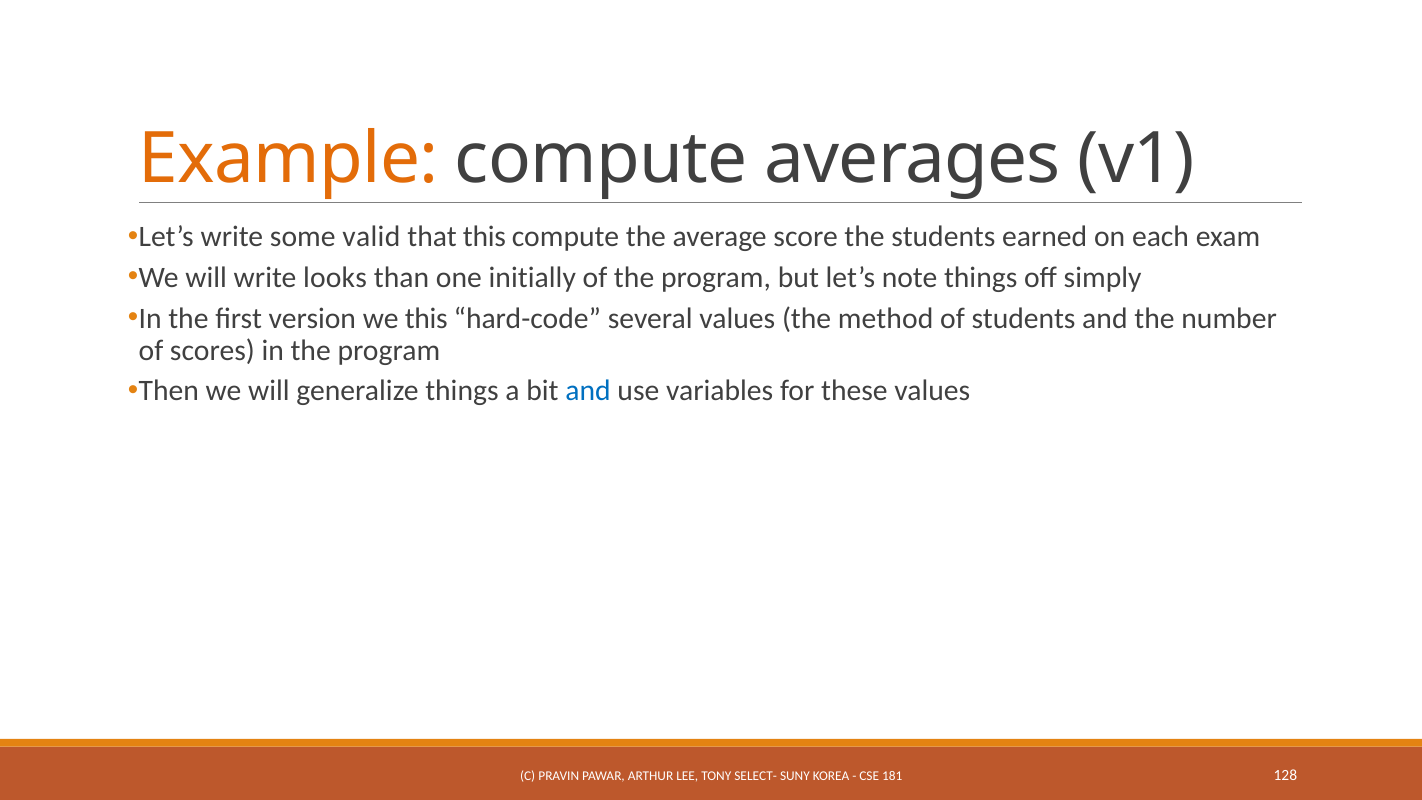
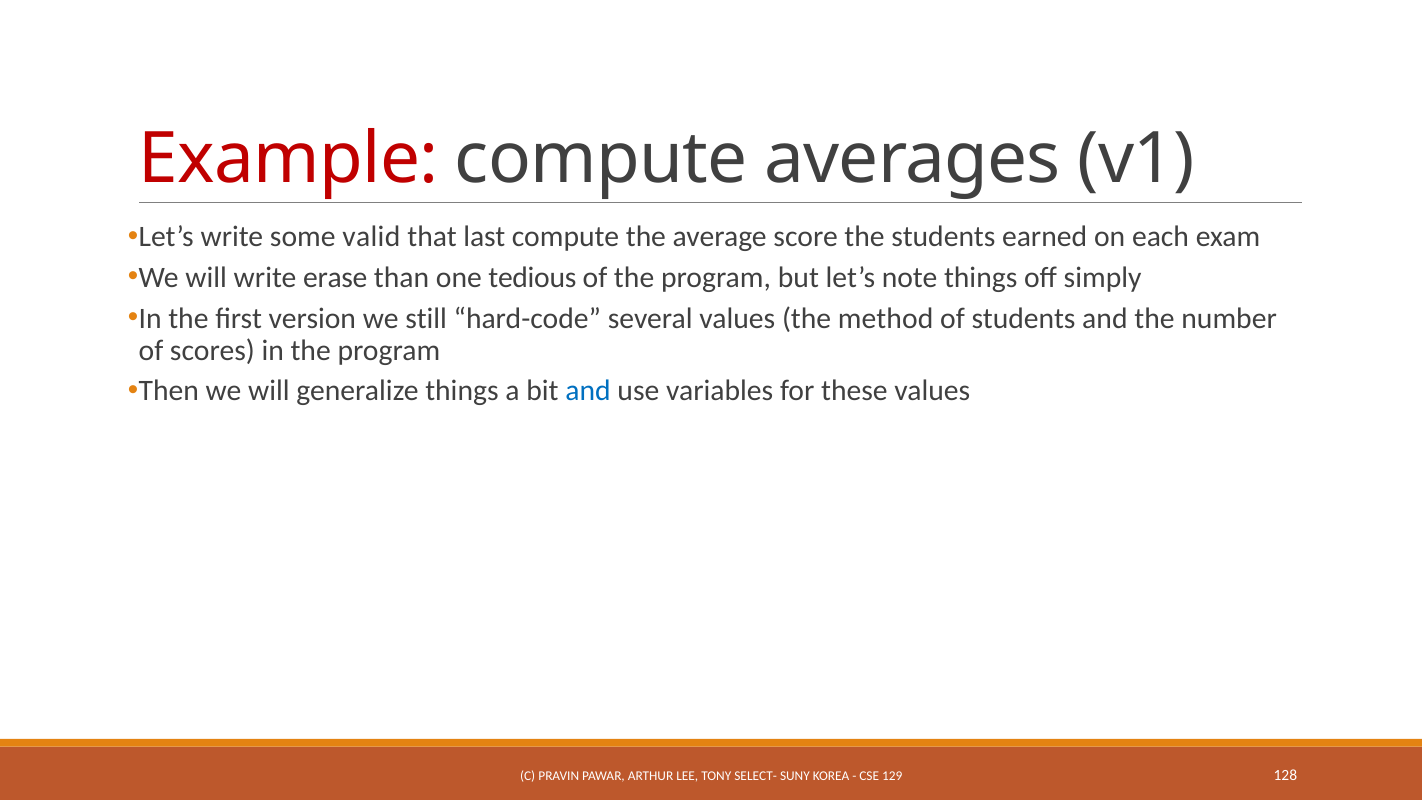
Example colour: orange -> red
that this: this -> last
looks: looks -> erase
initially: initially -> tedious
we this: this -> still
181: 181 -> 129
